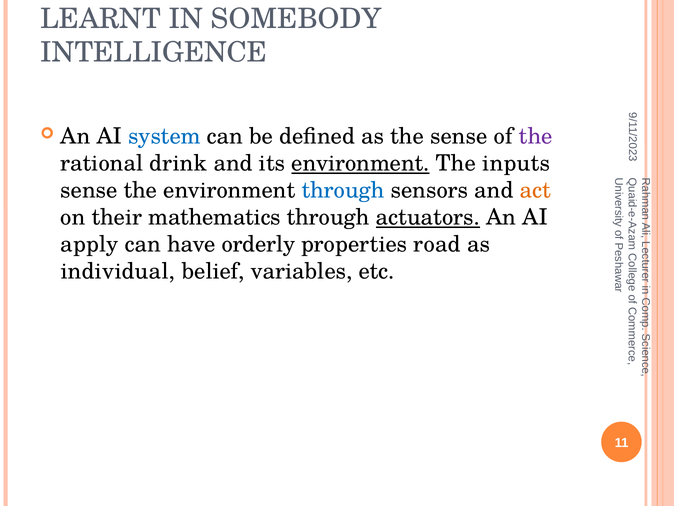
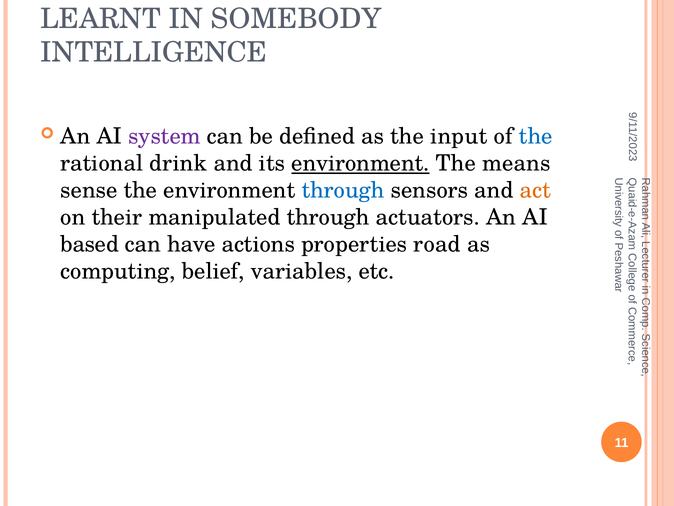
system colour: blue -> purple
the sense: sense -> input
the at (536, 136) colour: purple -> blue
inputs: inputs -> means
mathematics: mathematics -> manipulated
actuators underline: present -> none
apply: apply -> based
orderly: orderly -> actions
individual: individual -> computing
